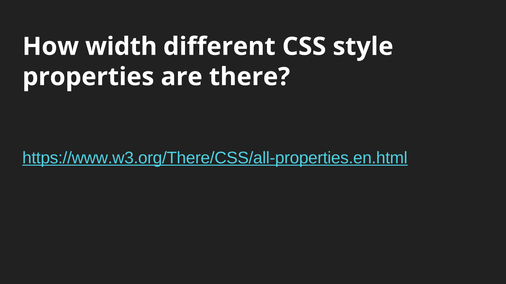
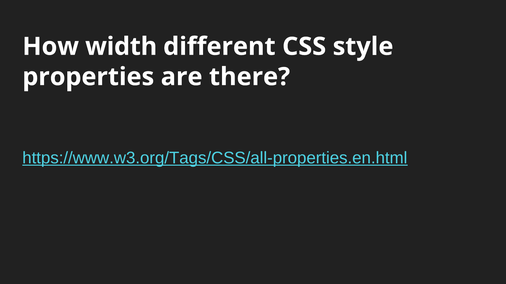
https://www.w3.org/There/CSS/all-properties.en.html: https://www.w3.org/There/CSS/all-properties.en.html -> https://www.w3.org/Tags/CSS/all-properties.en.html
